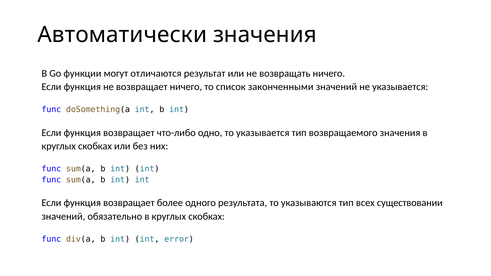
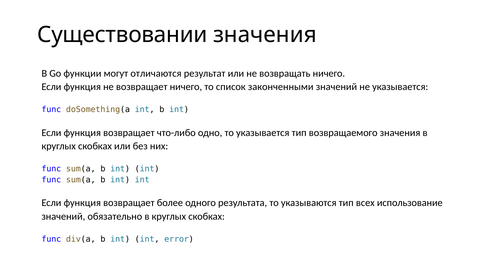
Автоматически: Автоматически -> Существовании
существовании: существовании -> использование
